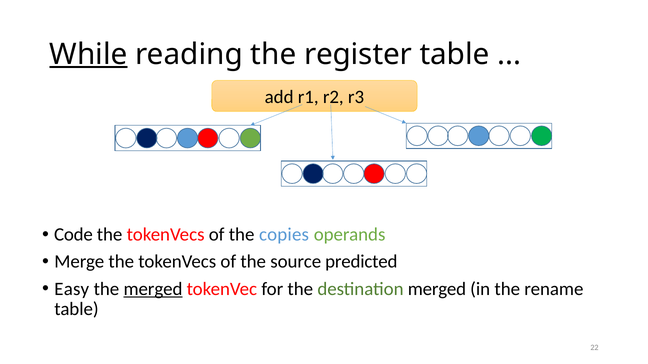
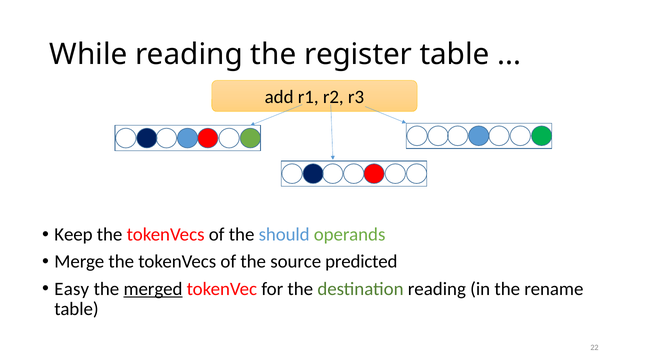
While underline: present -> none
Code: Code -> Keep
copies: copies -> should
destination merged: merged -> reading
